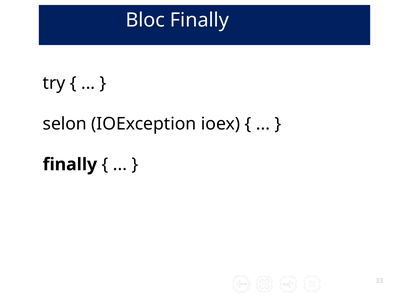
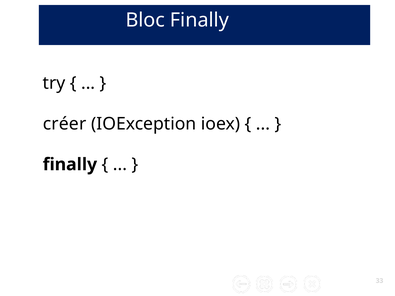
selon: selon -> créer
